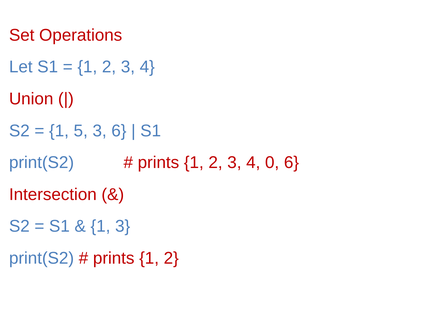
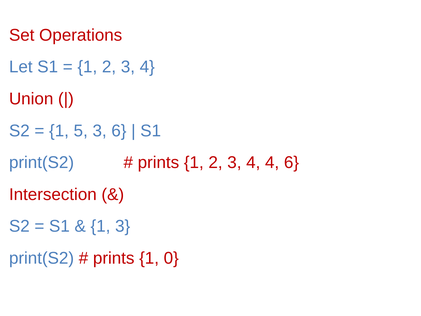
4 0: 0 -> 4
2 at (171, 258): 2 -> 0
